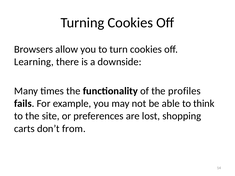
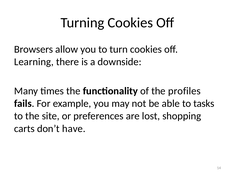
think: think -> tasks
from: from -> have
